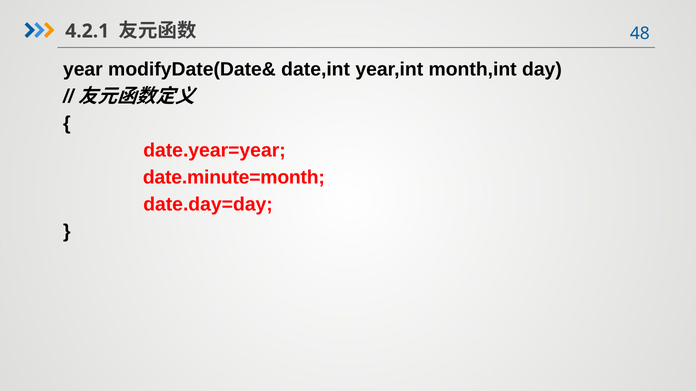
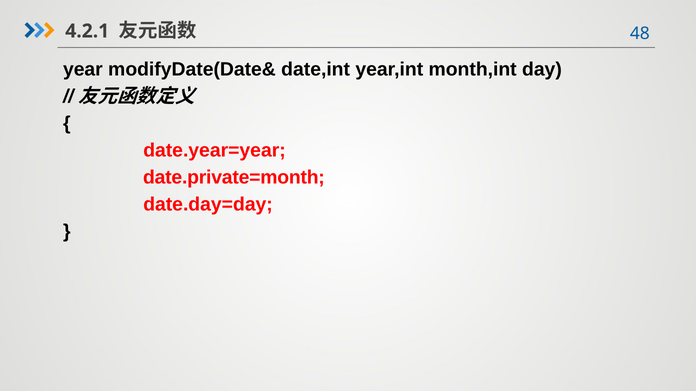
date.minute=month: date.minute=month -> date.private=month
